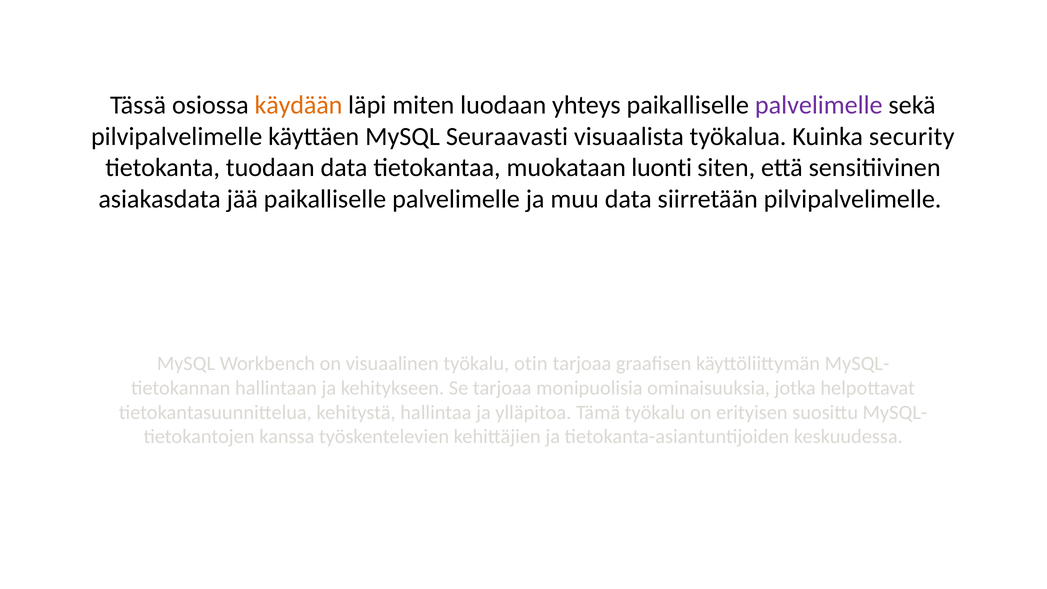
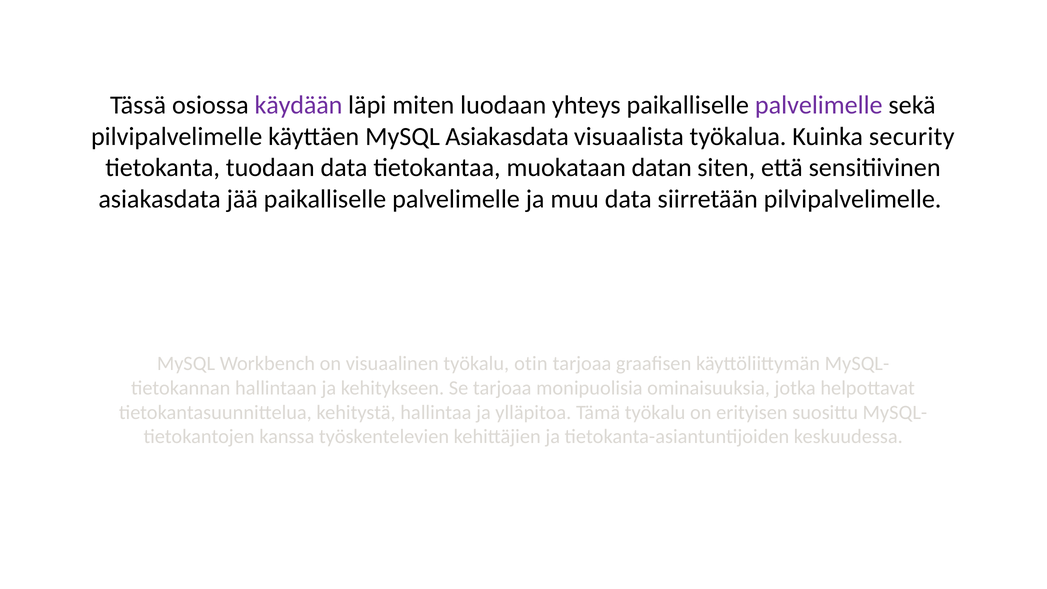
käydään colour: orange -> purple
MySQL Seuraavasti: Seuraavasti -> Asiakasdata
luonti: luonti -> datan
